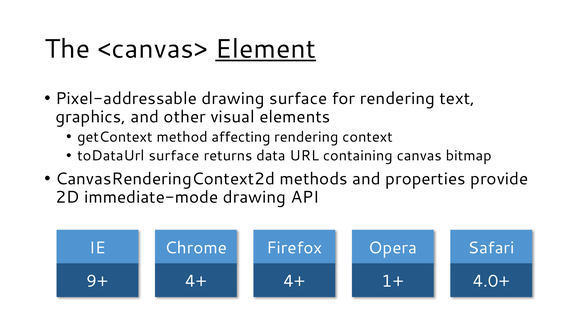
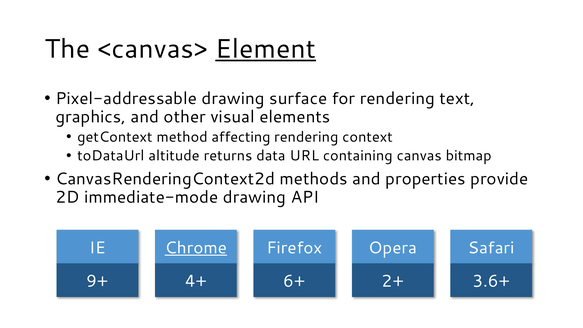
toDataUrl surface: surface -> altitude
Chrome underline: none -> present
4+ at (294, 281): 4+ -> 6+
1+: 1+ -> 2+
4.0+: 4.0+ -> 3.6+
